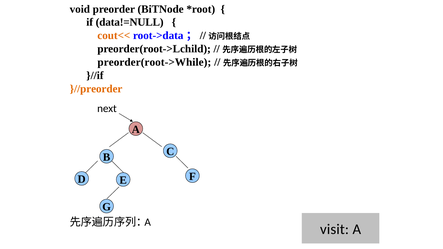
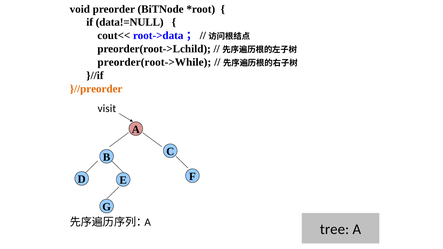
cout<< colour: orange -> black
next: next -> visit
visit: visit -> tree
